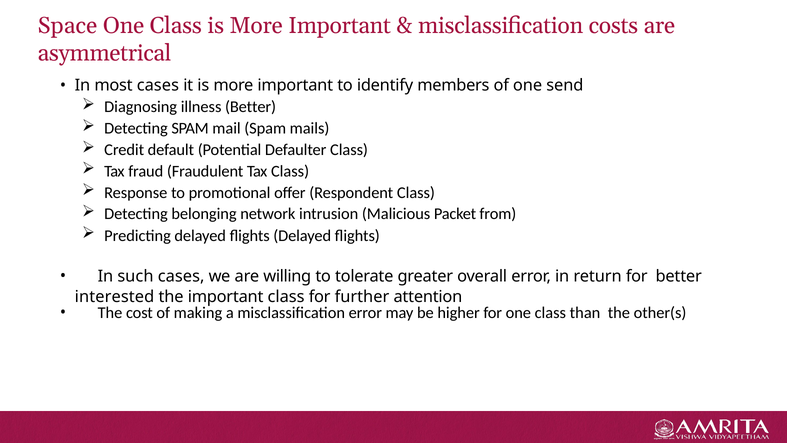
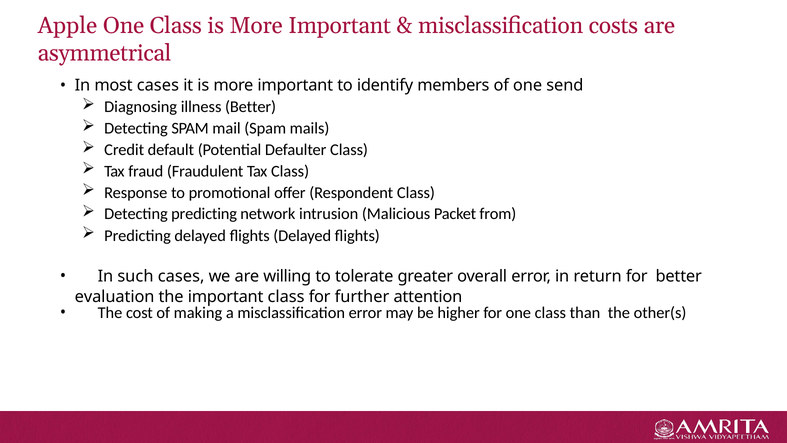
Space: Space -> Apple
Detecting belonging: belonging -> predicting
interested: interested -> evaluation
